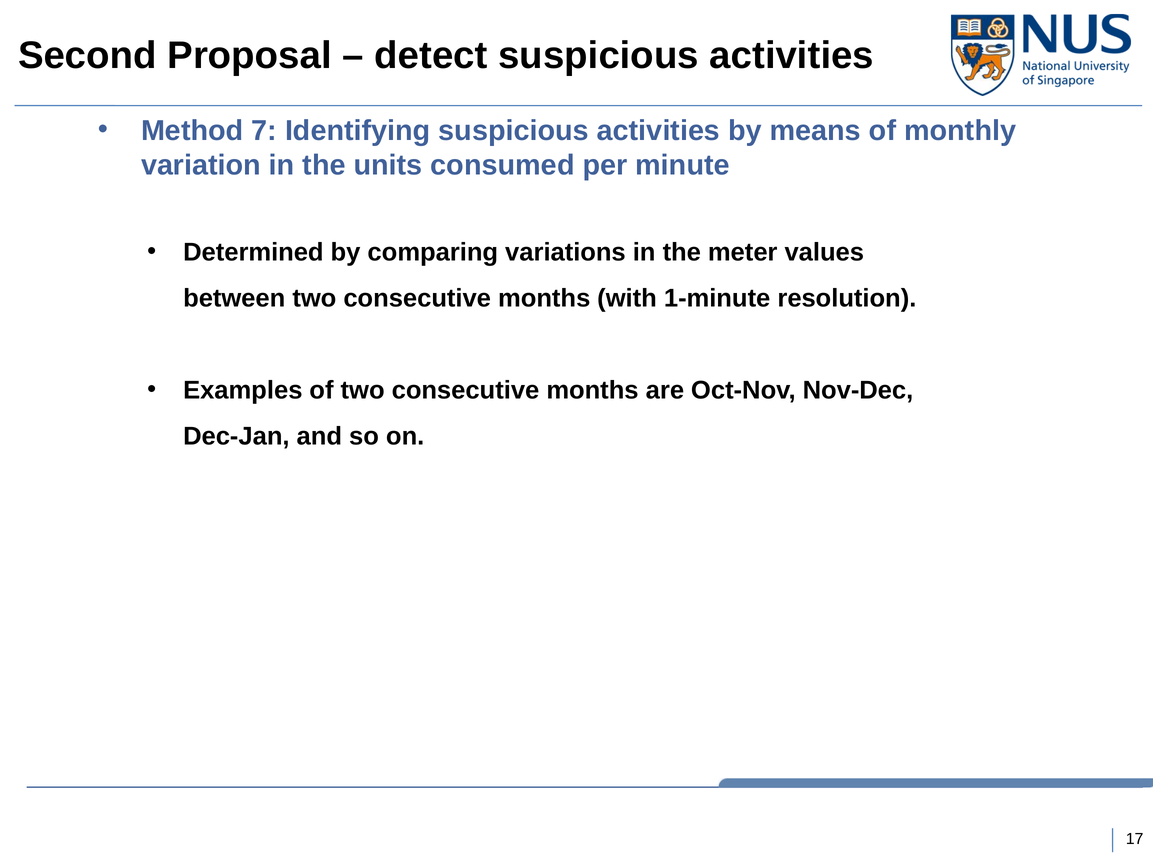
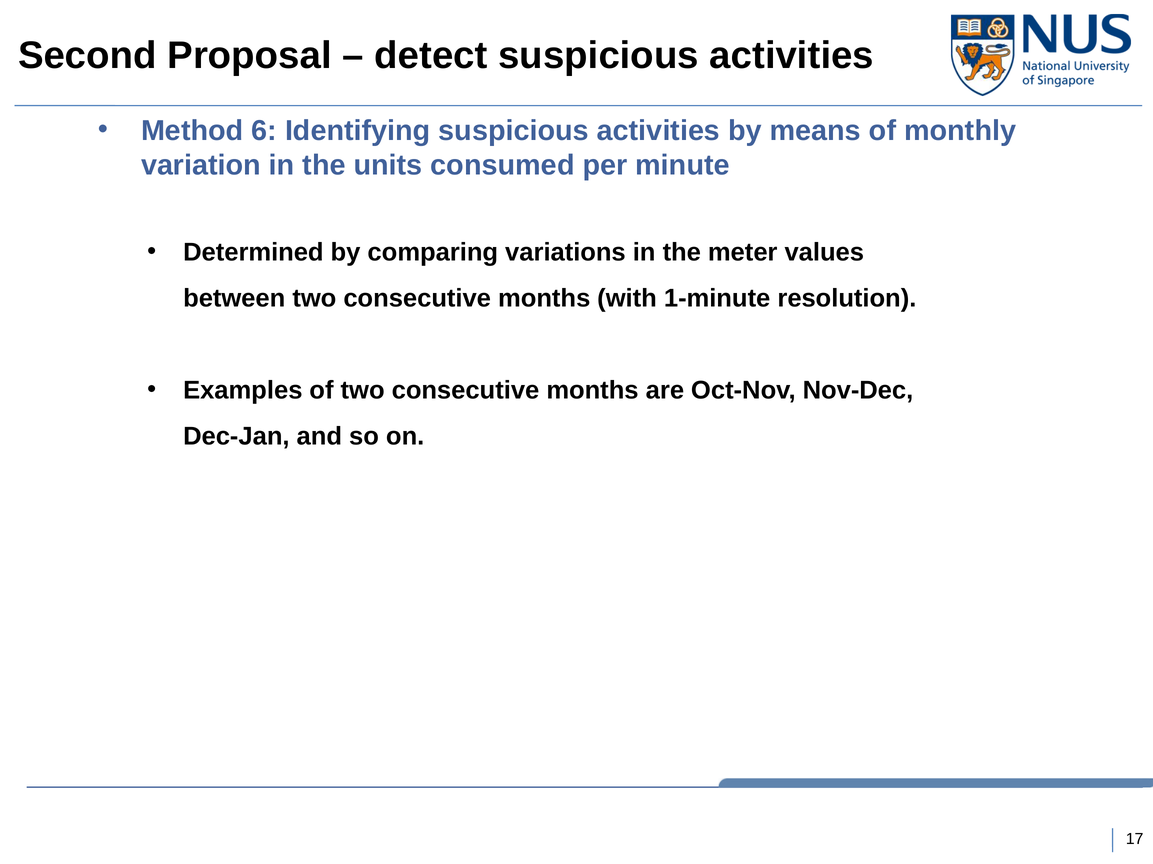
7: 7 -> 6
